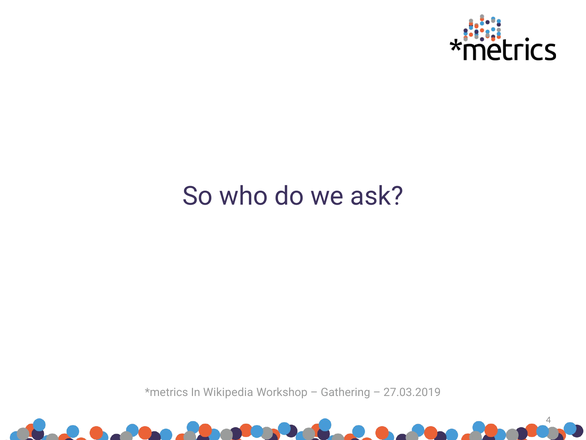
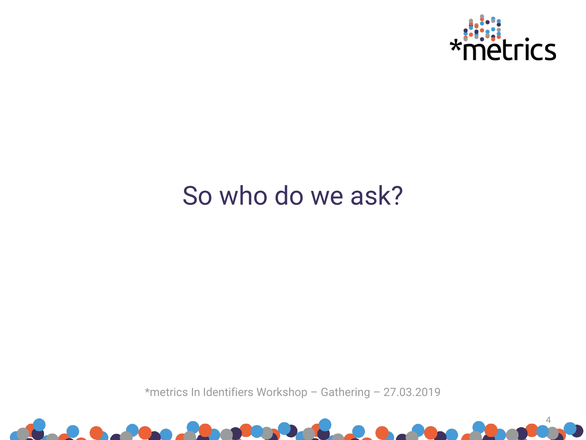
Wikipedia: Wikipedia -> Identifiers
